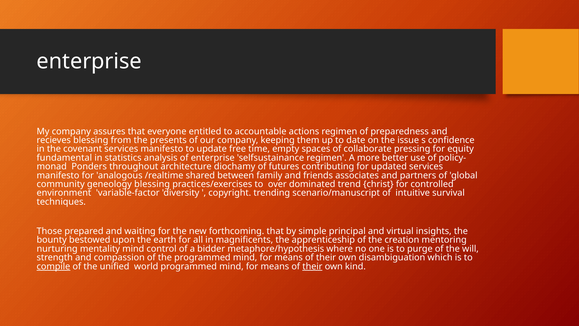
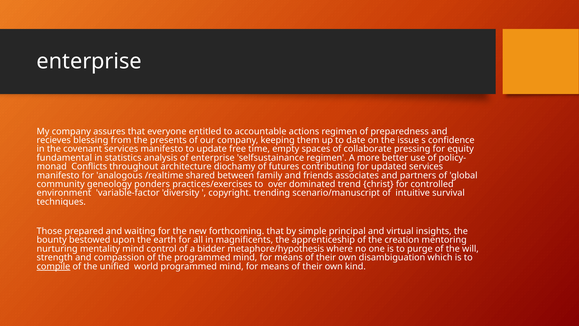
Ponders: Ponders -> Conflicts
geneology blessing: blessing -> ponders
their at (312, 266) underline: present -> none
